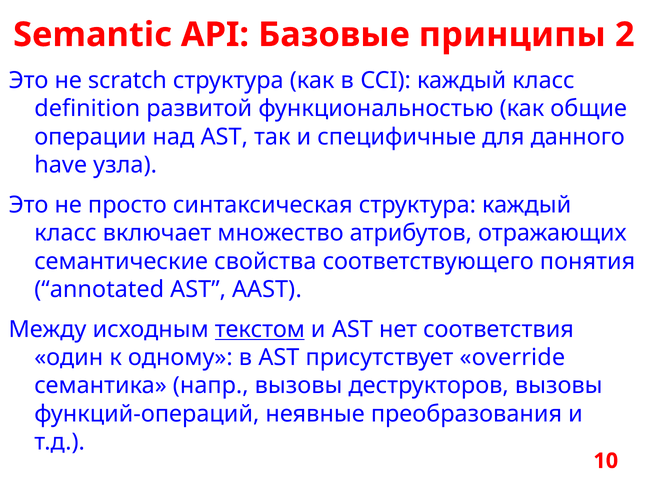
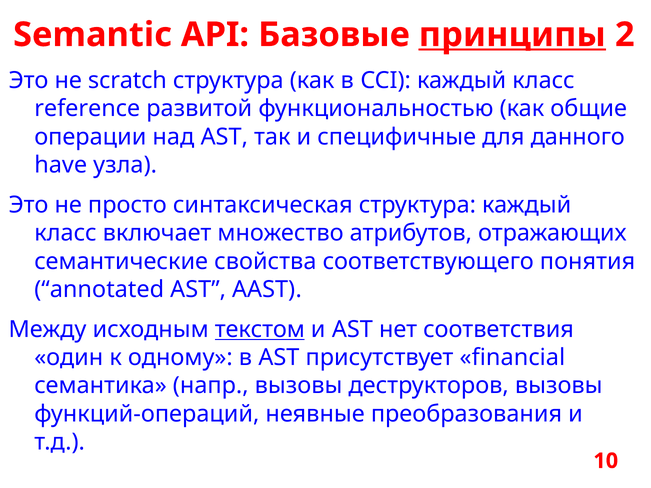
принципы underline: none -> present
definition: definition -> reference
override: override -> financial
